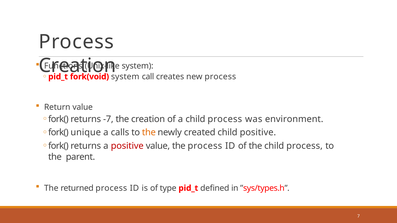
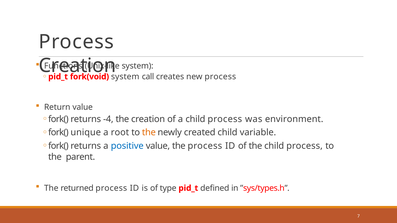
-7: -7 -> -4
calls: calls -> root
child positive: positive -> variable
positive at (127, 146) colour: red -> blue
